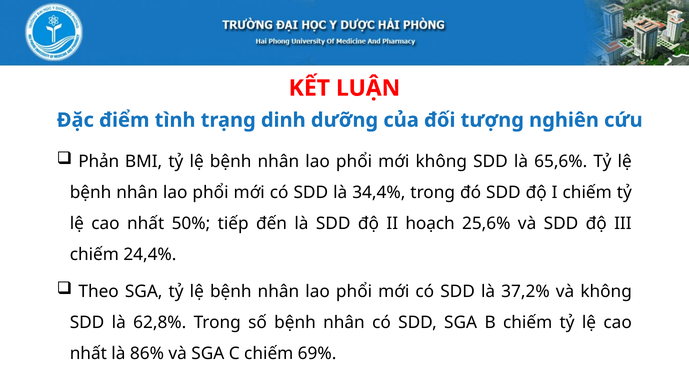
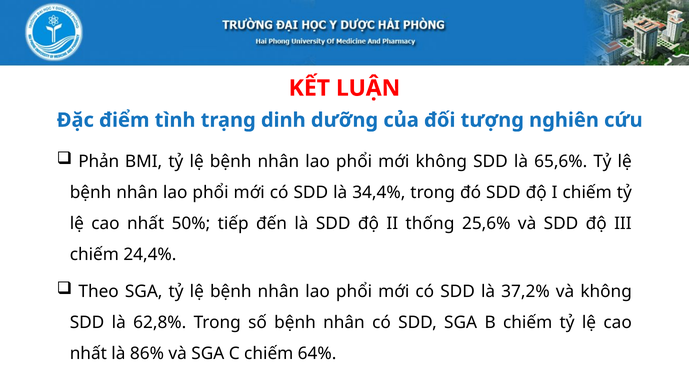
hoạch: hoạch -> thống
69%: 69% -> 64%
